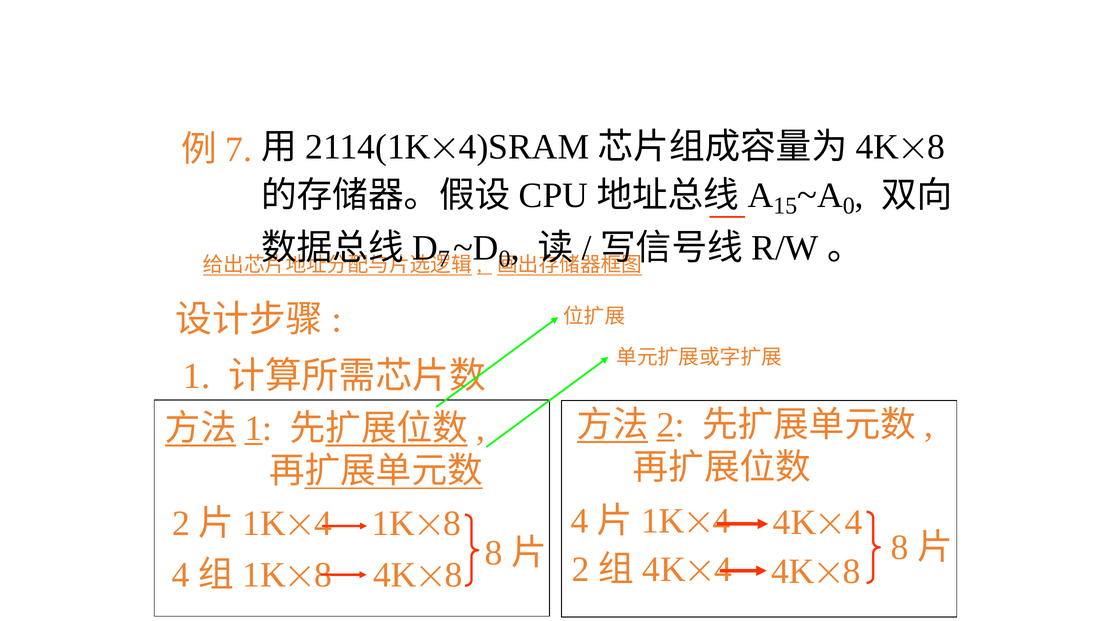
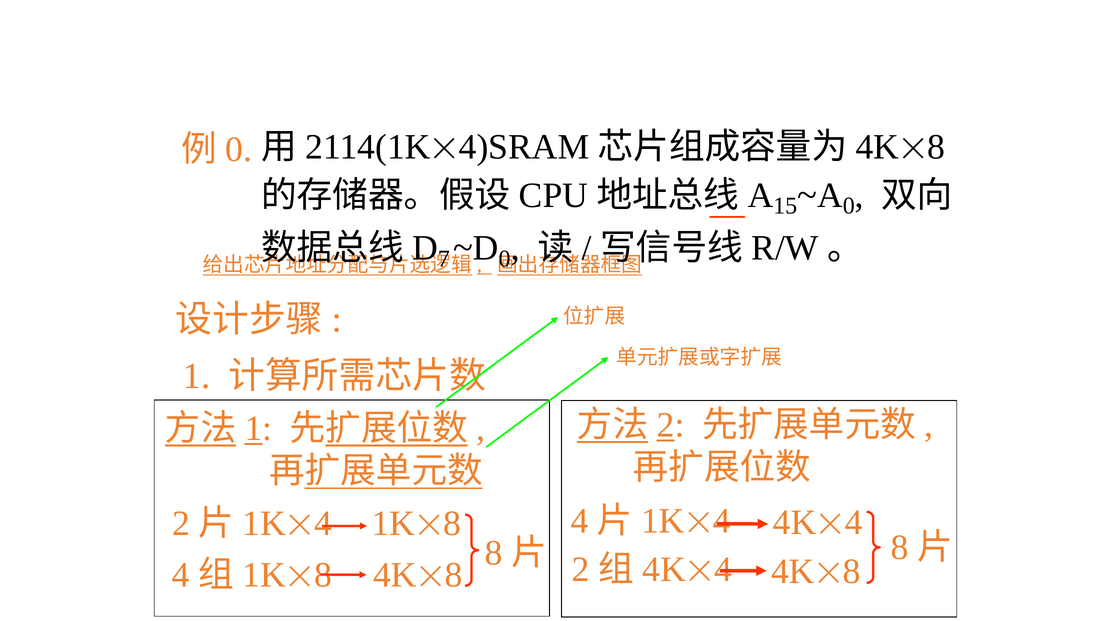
7 at (239, 149): 7 -> 0
